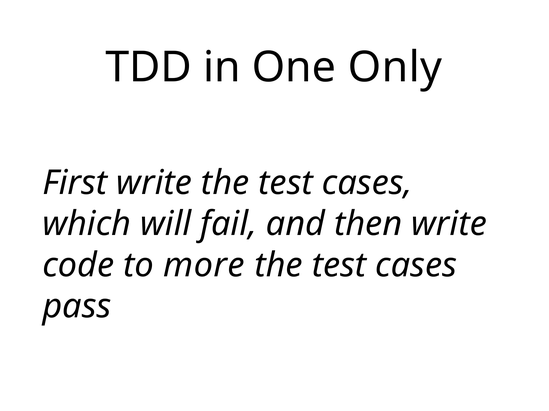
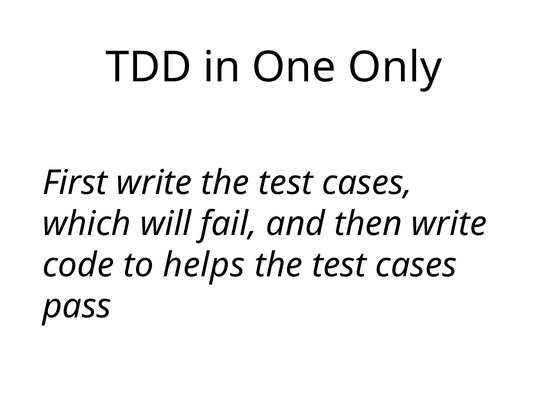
more: more -> helps
